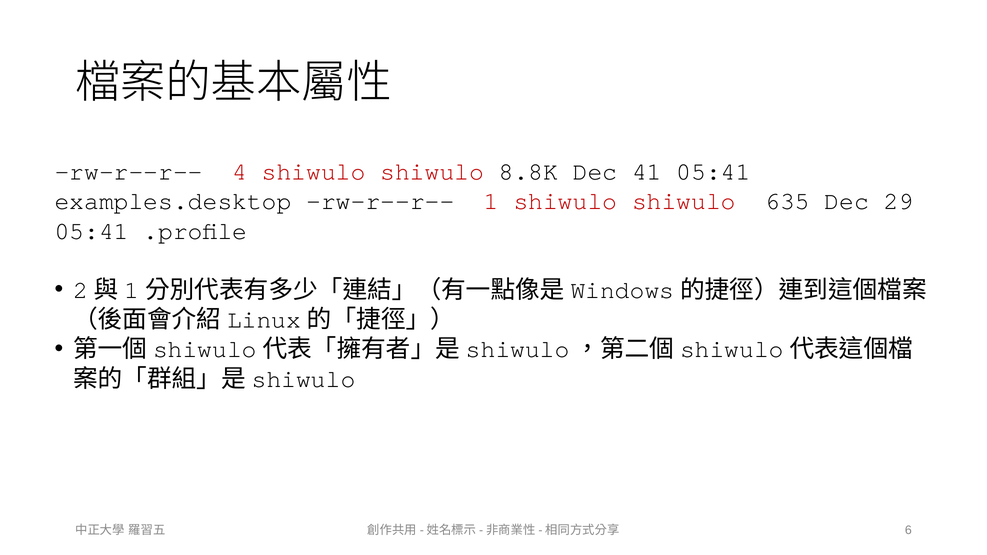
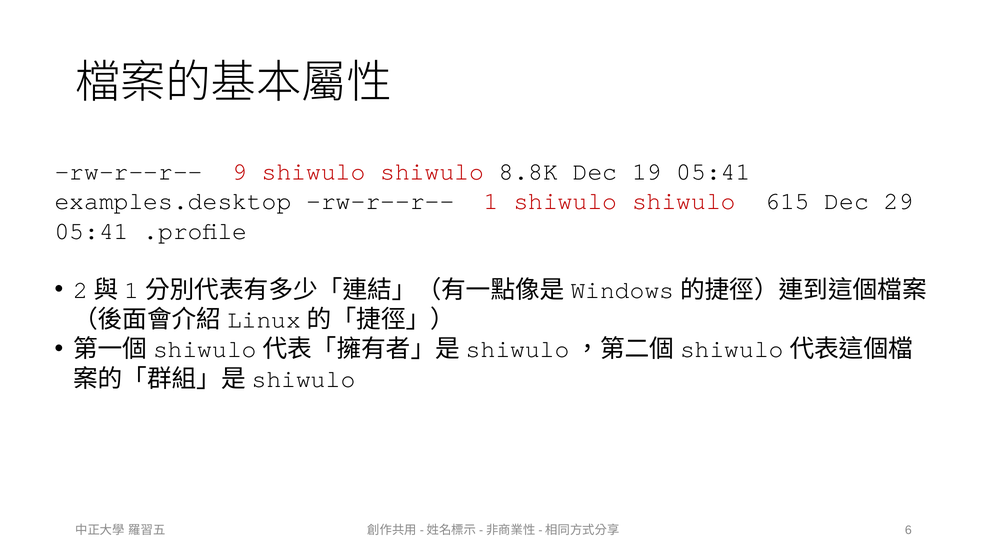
4: 4 -> 9
41: 41 -> 19
635: 635 -> 615
